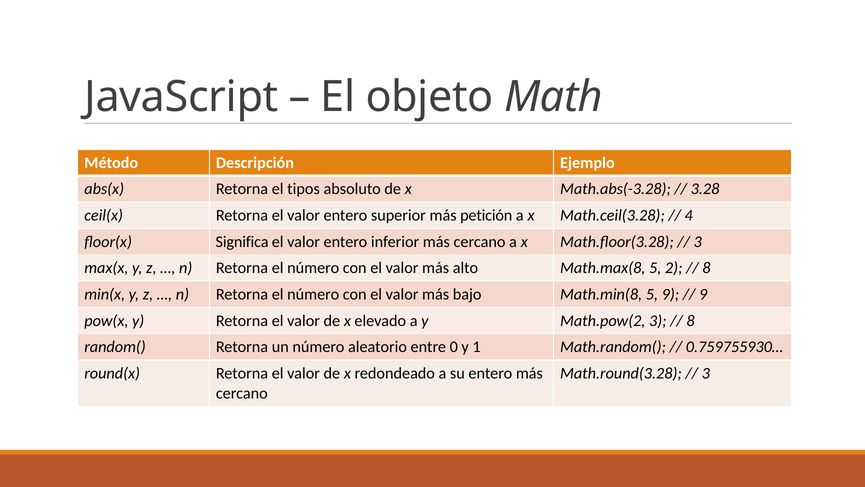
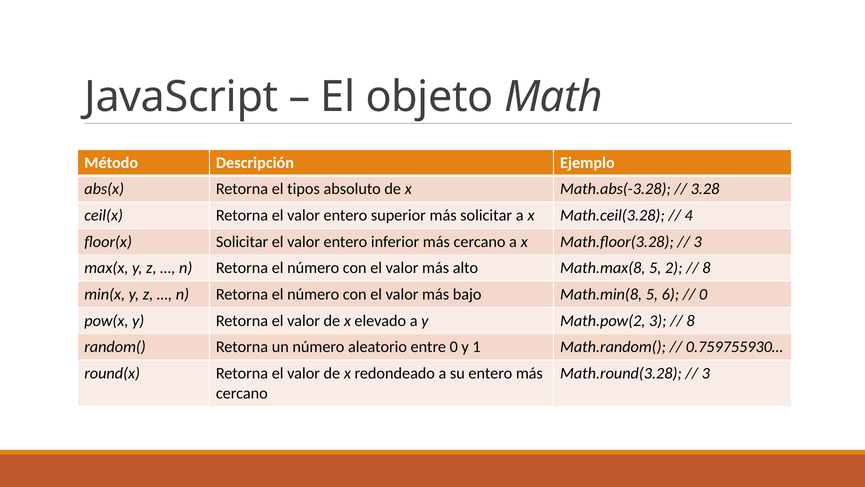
más petición: petición -> solicitar
floor(x Significa: Significa -> Solicitar
5 9: 9 -> 6
9 at (703, 294): 9 -> 0
